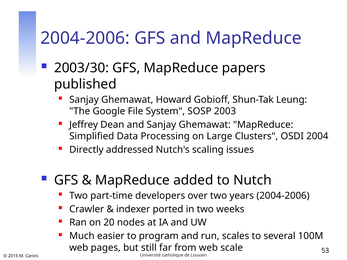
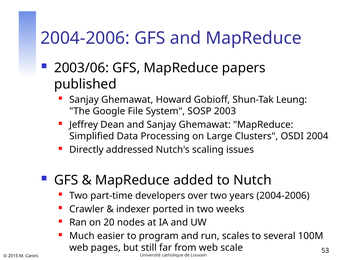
2003/30: 2003/30 -> 2003/06
